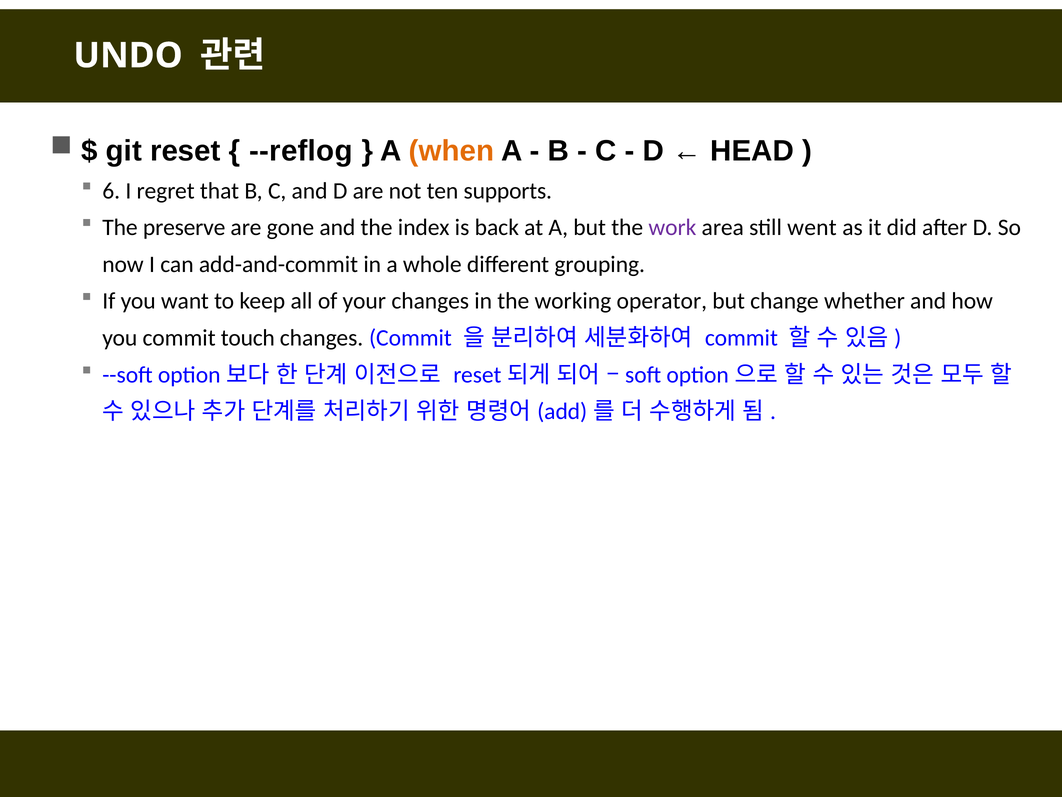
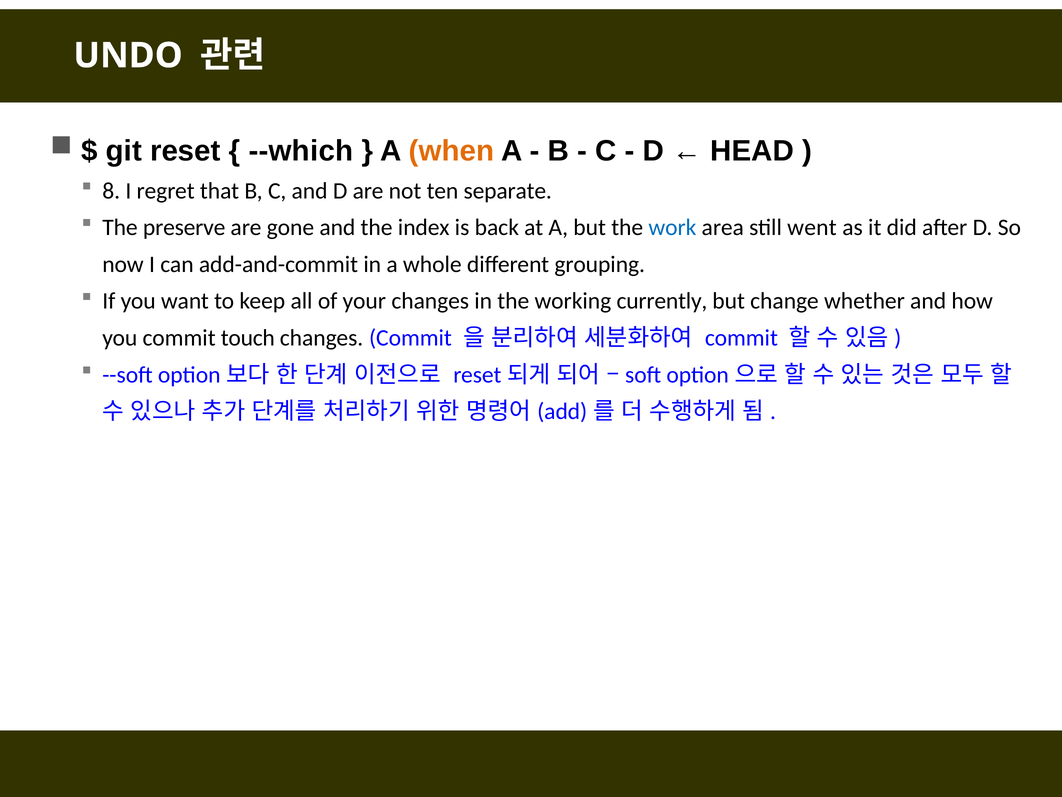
--reflog: --reflog -> --which
6: 6 -> 8
supports: supports -> separate
work colour: purple -> blue
operator: operator -> currently
